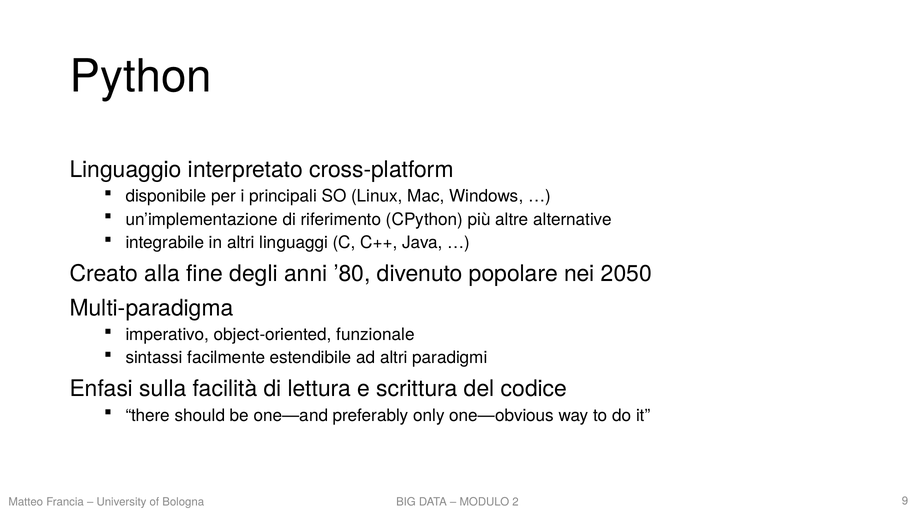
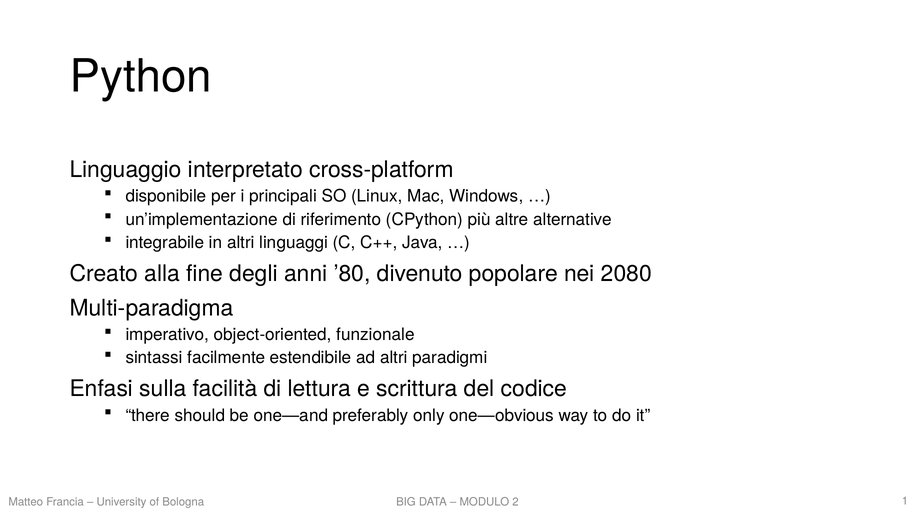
2050: 2050 -> 2080
9: 9 -> 1
